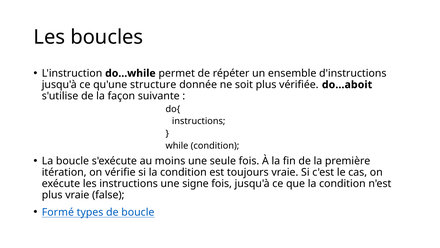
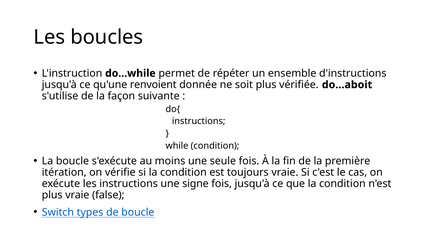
structure: structure -> renvoient
Formé: Formé -> Switch
